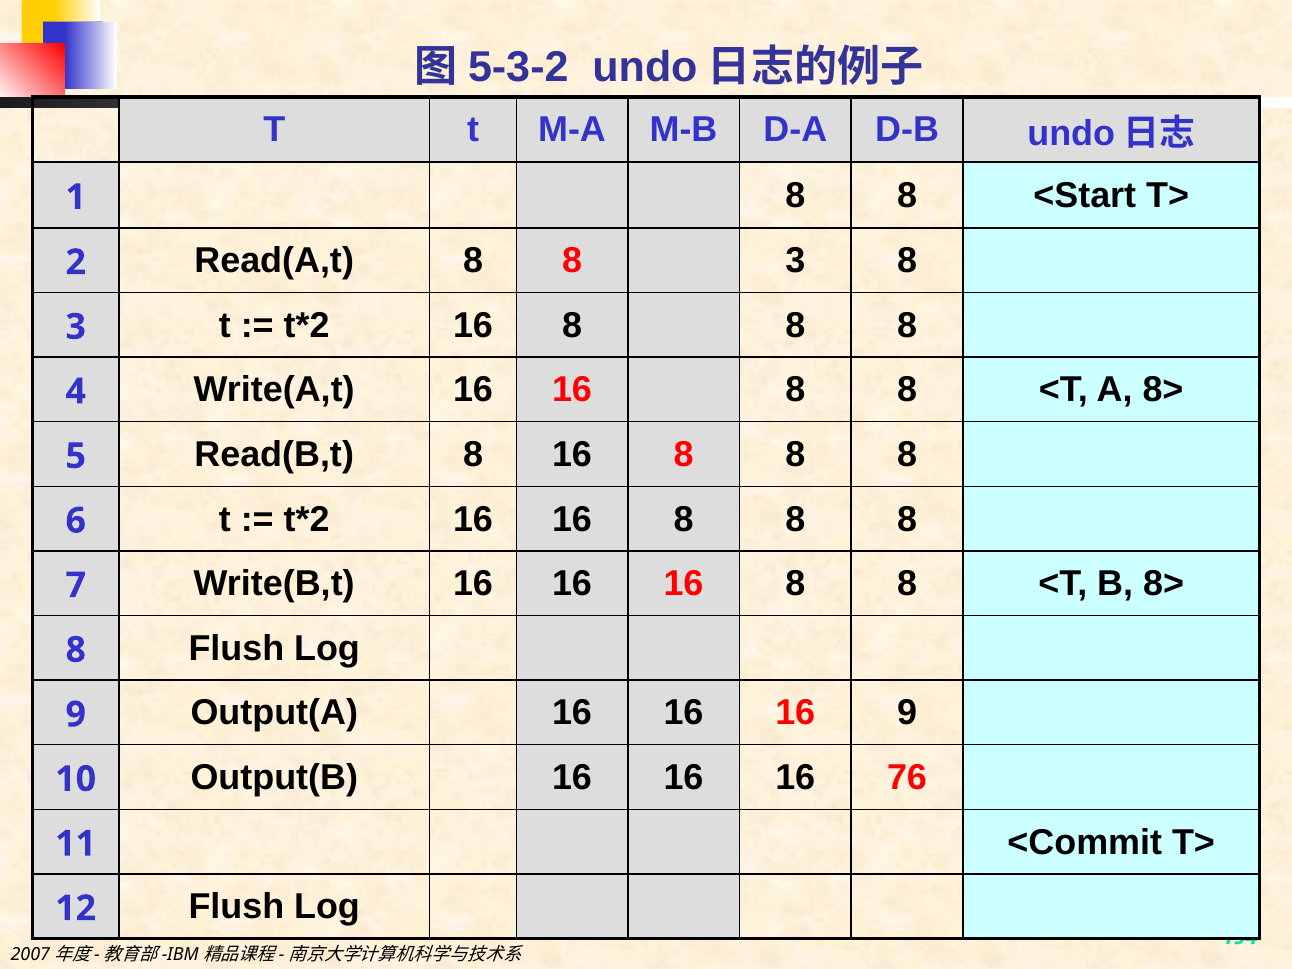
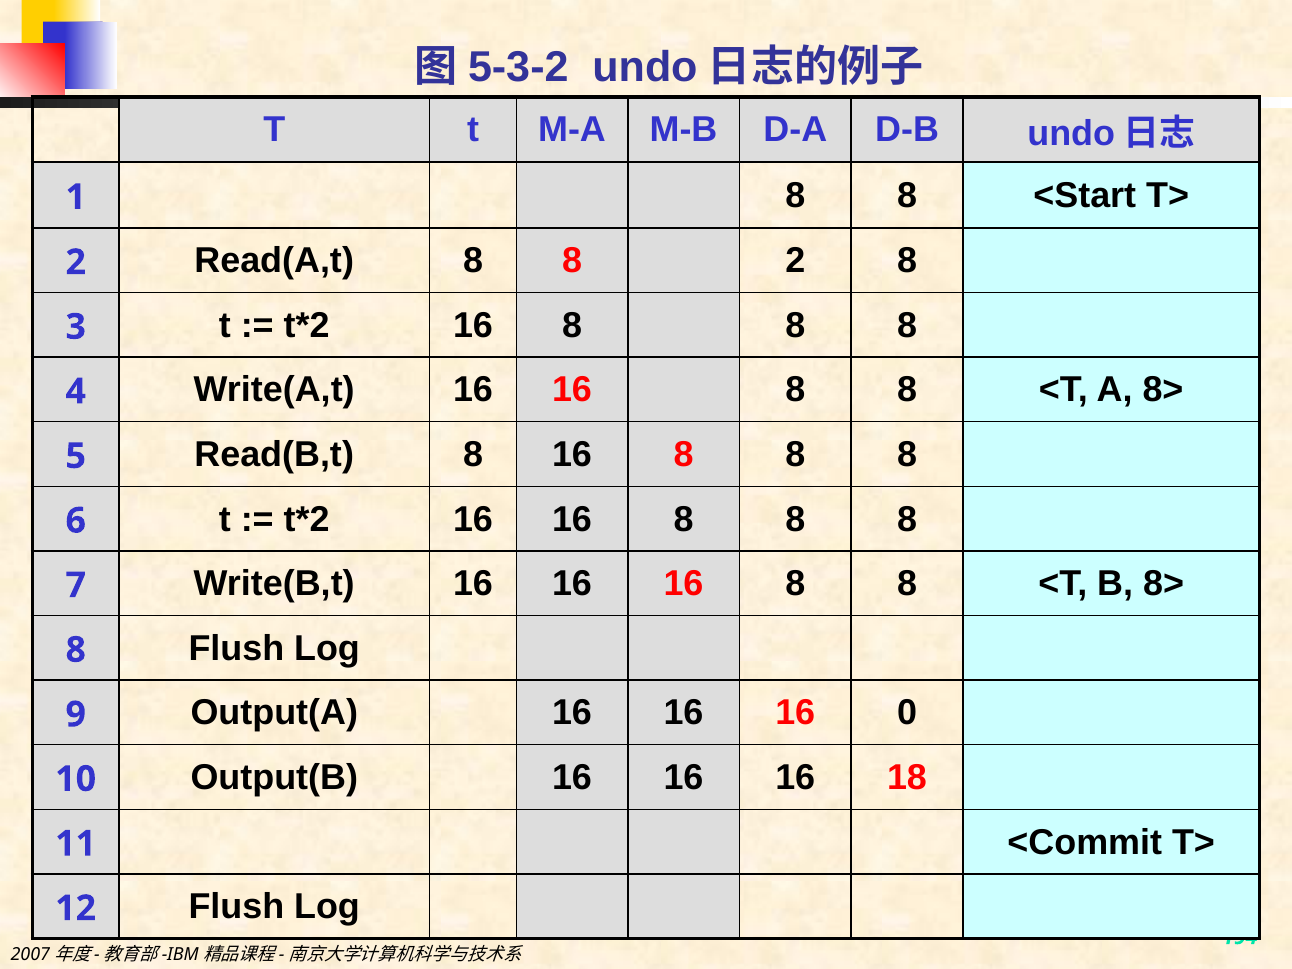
8 8 3: 3 -> 2
16 9: 9 -> 0
76: 76 -> 18
